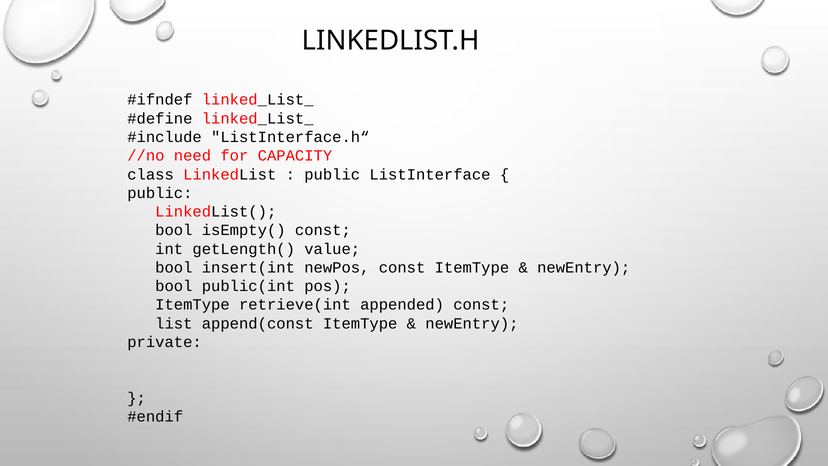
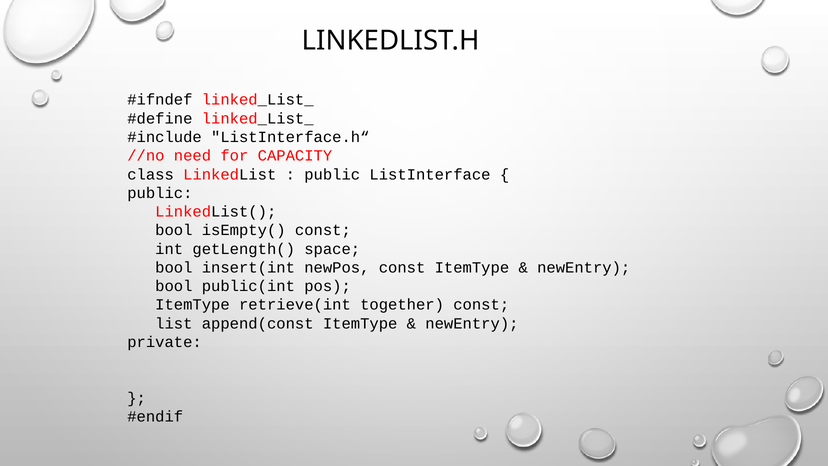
value: value -> space
appended: appended -> together
